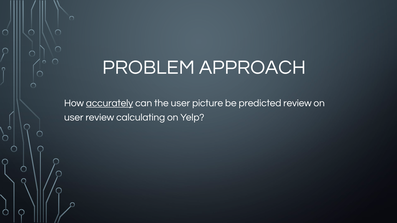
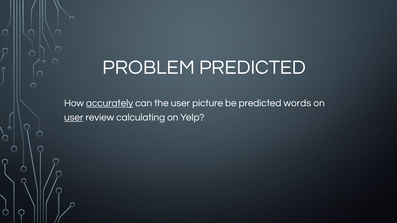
PROBLEM APPROACH: APPROACH -> PREDICTED
predicted review: review -> words
user at (74, 117) underline: none -> present
